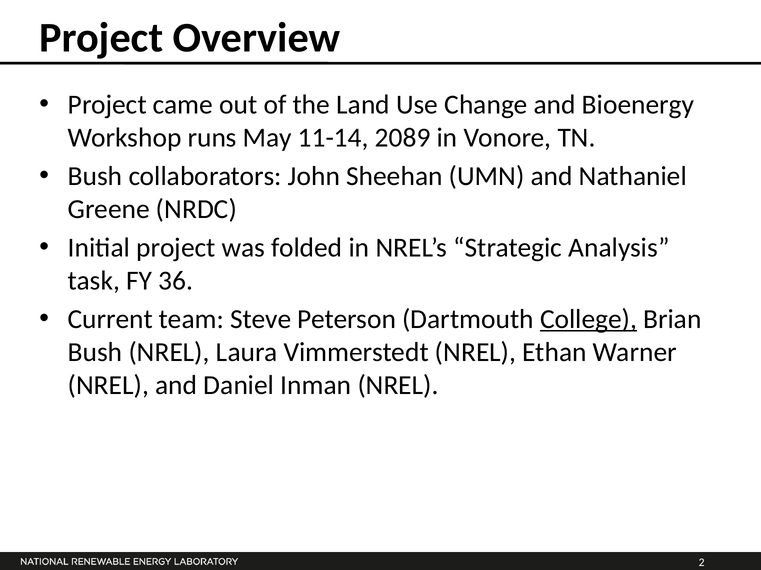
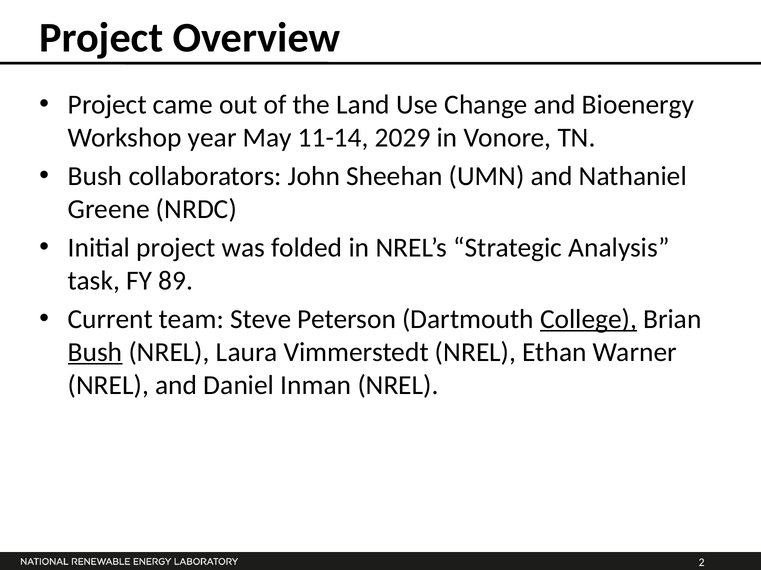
runs: runs -> year
2089: 2089 -> 2029
36: 36 -> 89
Bush at (95, 352) underline: none -> present
